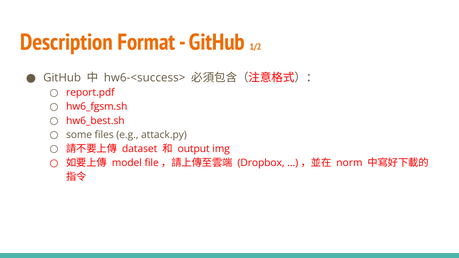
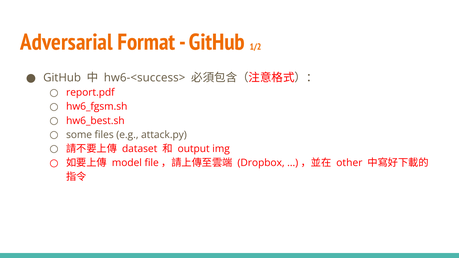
Description: Description -> Adversarial
norm: norm -> other
